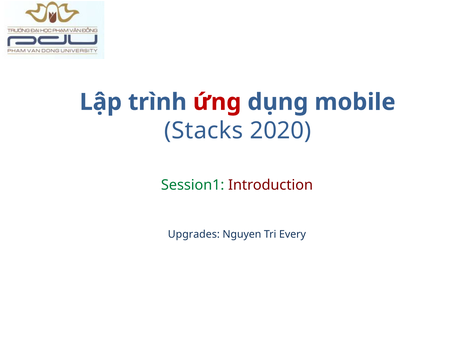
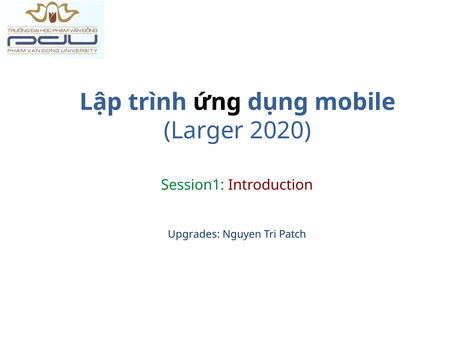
ứng colour: red -> black
Stacks: Stacks -> Larger
Every: Every -> Patch
